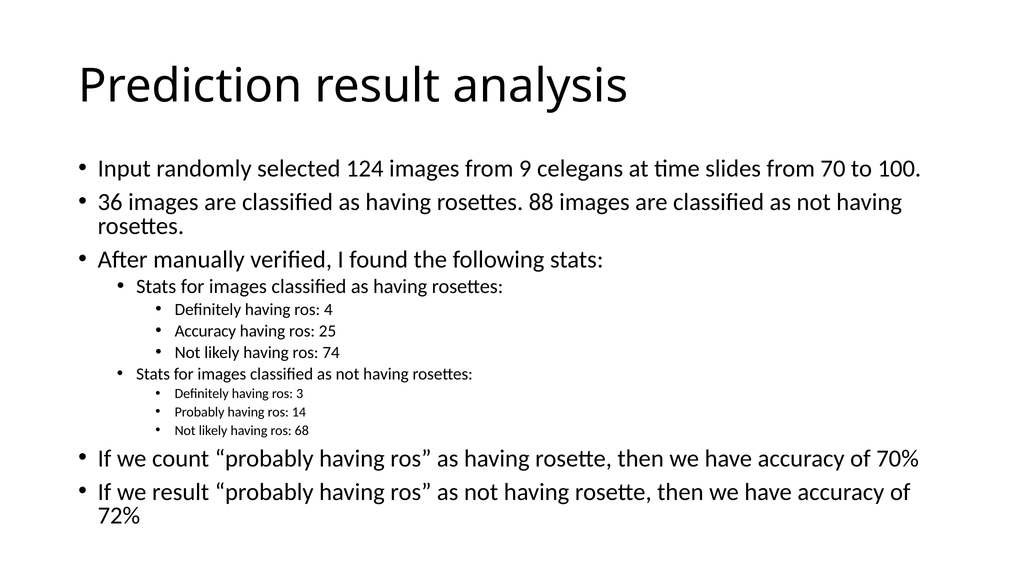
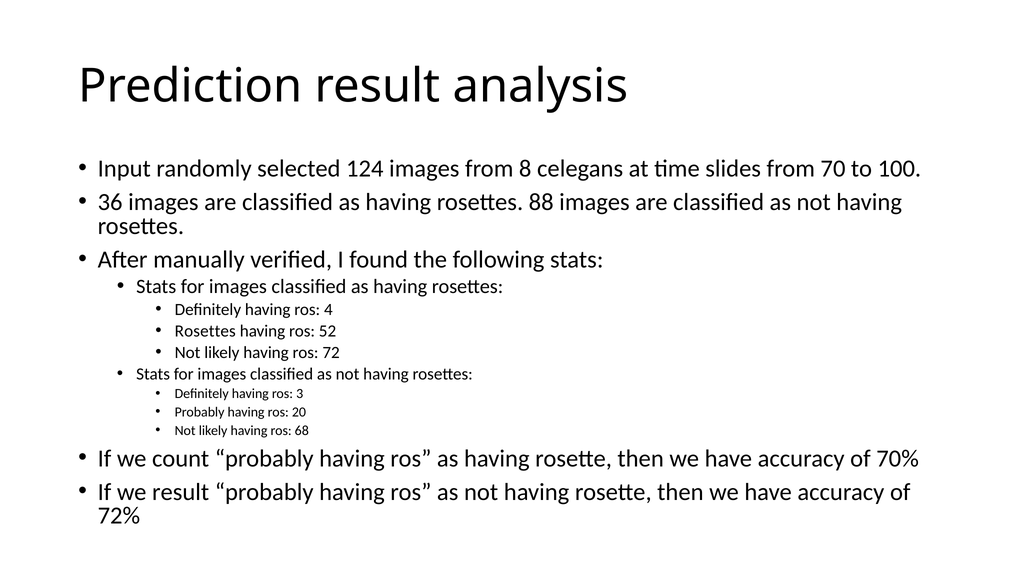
9: 9 -> 8
Accuracy at (205, 331): Accuracy -> Rosettes
25: 25 -> 52
74: 74 -> 72
14: 14 -> 20
